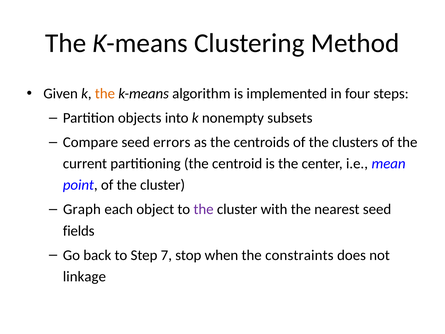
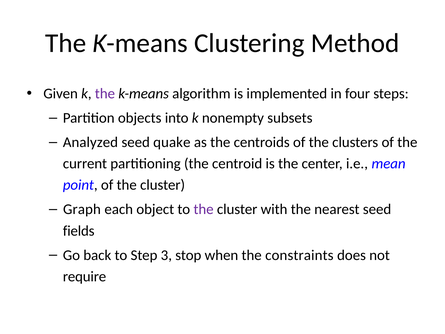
the at (105, 94) colour: orange -> purple
Compare: Compare -> Analyzed
errors: errors -> quake
7: 7 -> 3
linkage: linkage -> require
